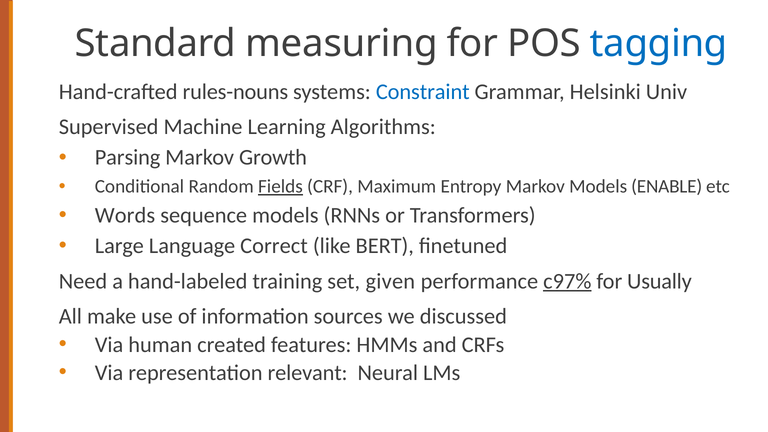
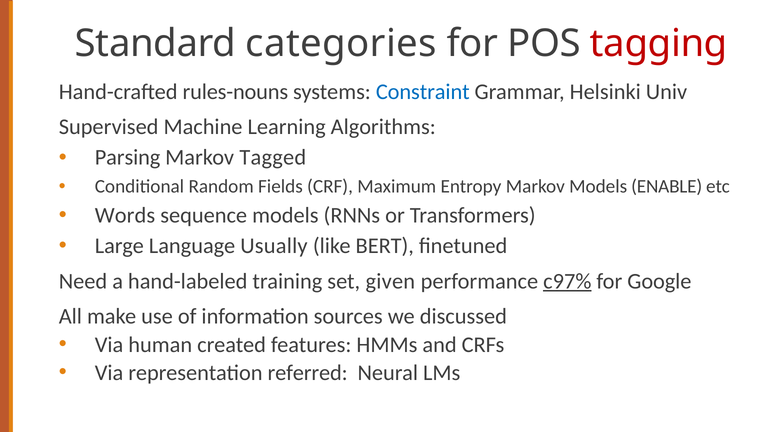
measuring: measuring -> categories
tagging colour: blue -> red
Growth: Growth -> Tagged
Fields underline: present -> none
Correct: Correct -> Usually
Usually: Usually -> Google
relevant: relevant -> referred
